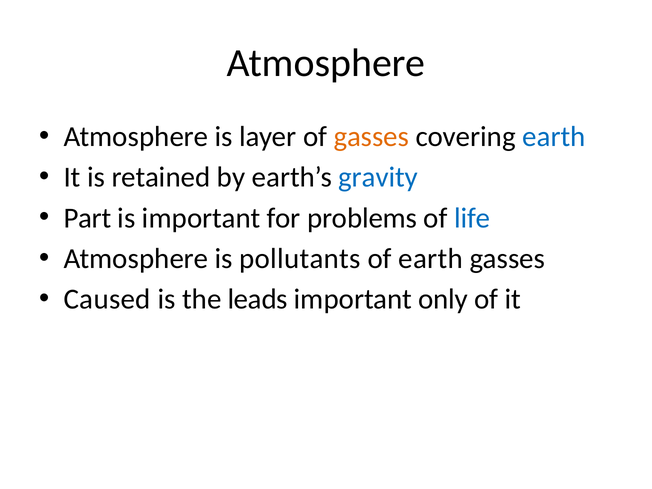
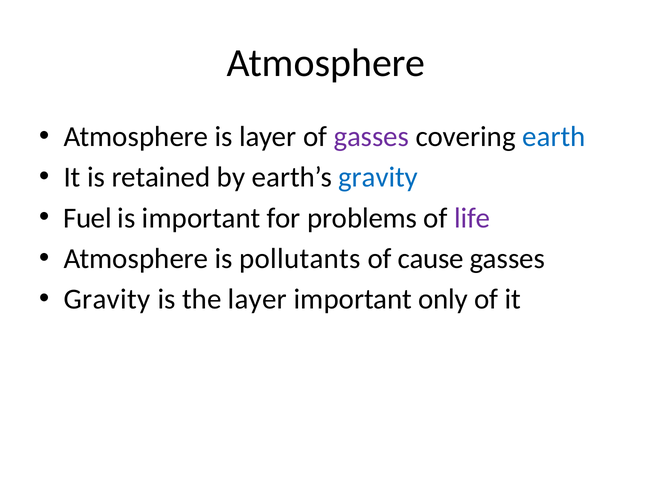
gasses at (371, 137) colour: orange -> purple
Part: Part -> Fuel
life colour: blue -> purple
of earth: earth -> cause
Caused at (107, 299): Caused -> Gravity
the leads: leads -> layer
